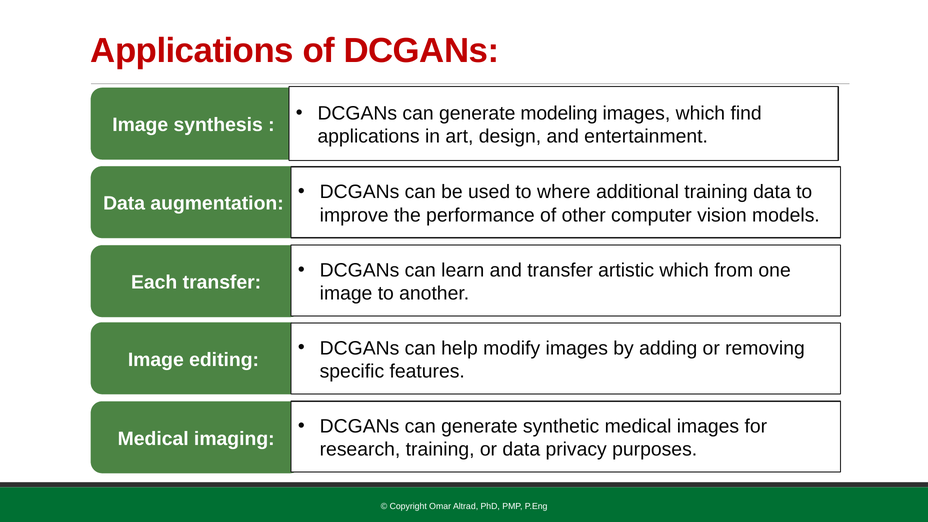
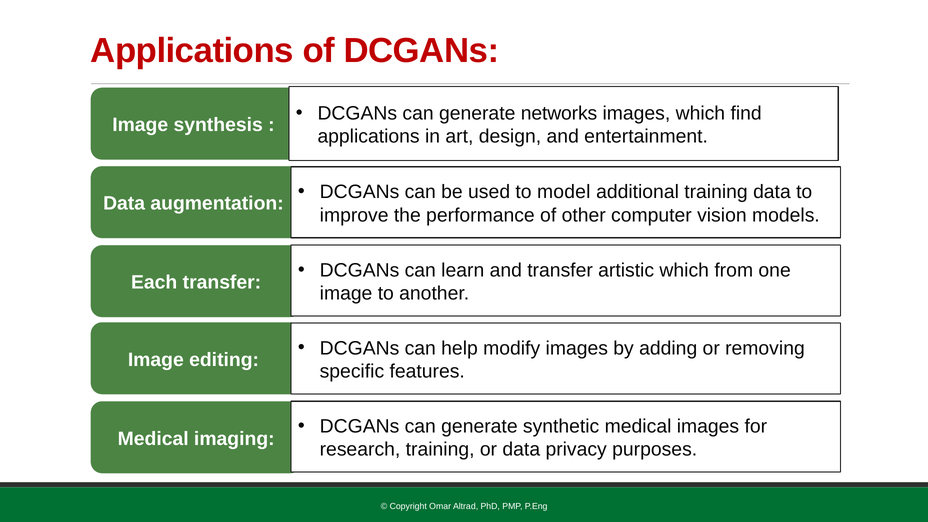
modeling: modeling -> networks
where: where -> model
